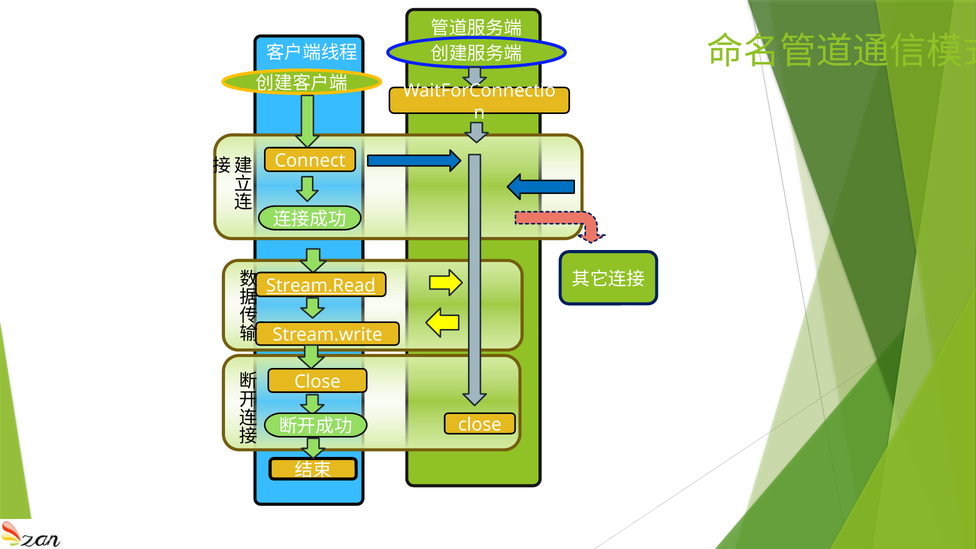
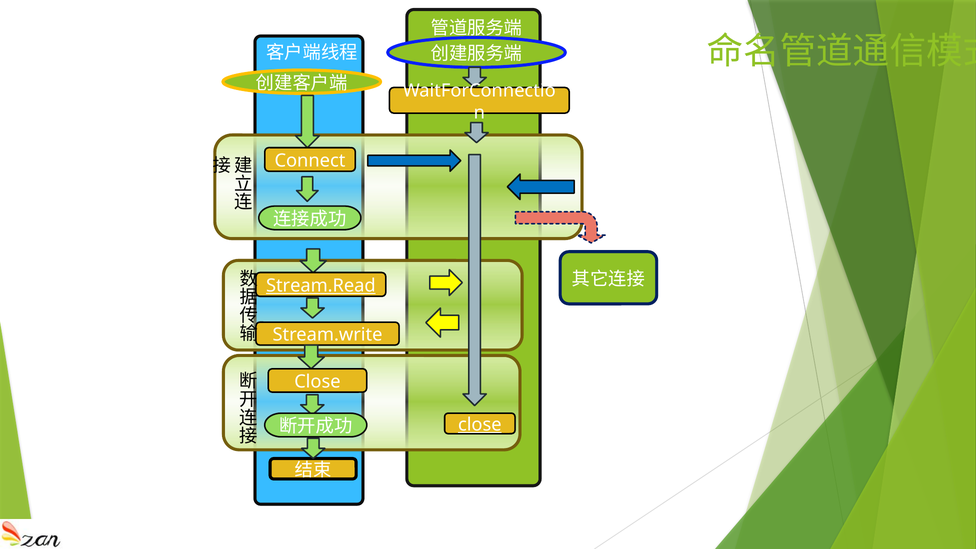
close at (480, 425) underline: none -> present
